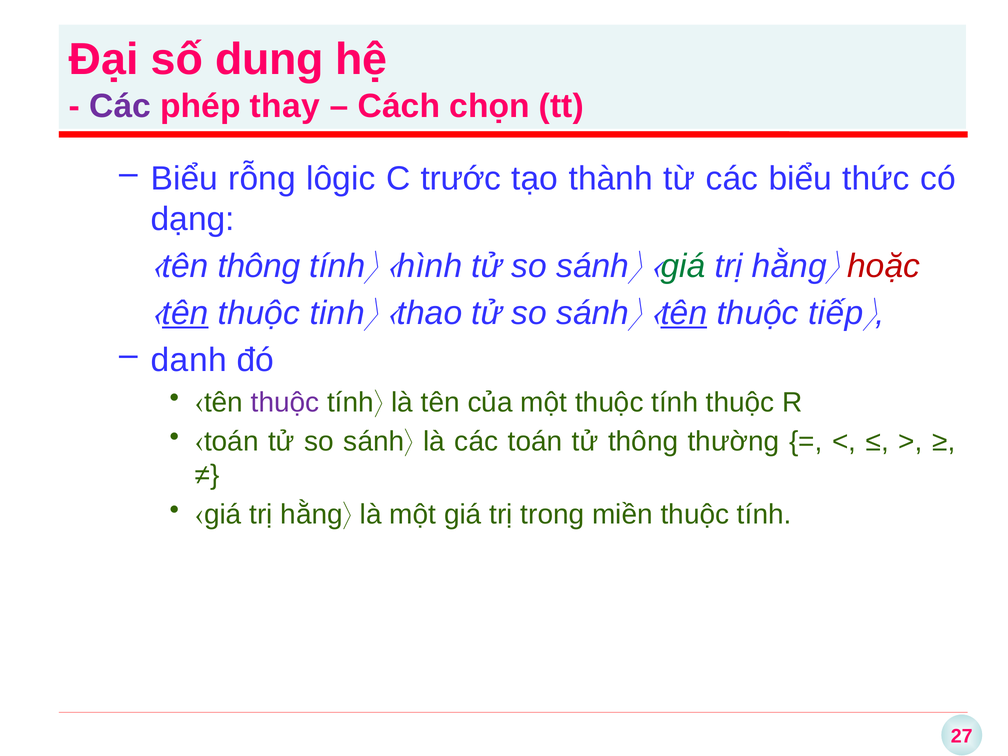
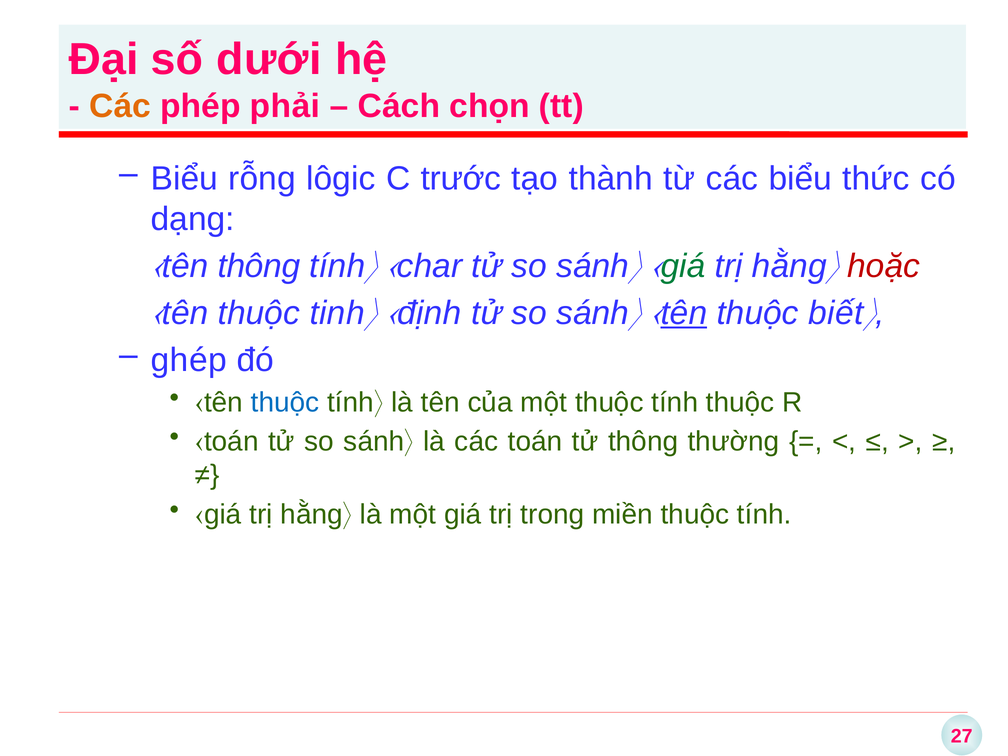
dung: dung -> dưới
Các colour: purple -> orange
thay: thay -> phải
hình: hình -> char
tên at (185, 313) underline: present -> none
thao: thao -> định
tiếp: tiếp -> biết
danh: danh -> ghép
thuộc at (285, 402) colour: purple -> blue
